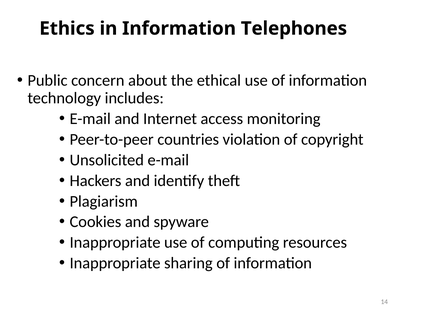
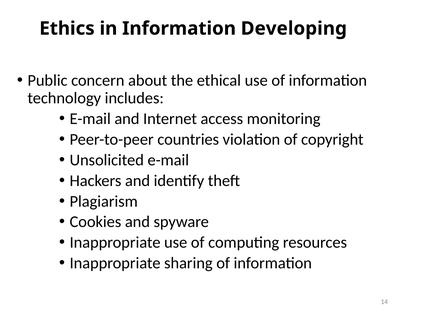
Telephones: Telephones -> Developing
